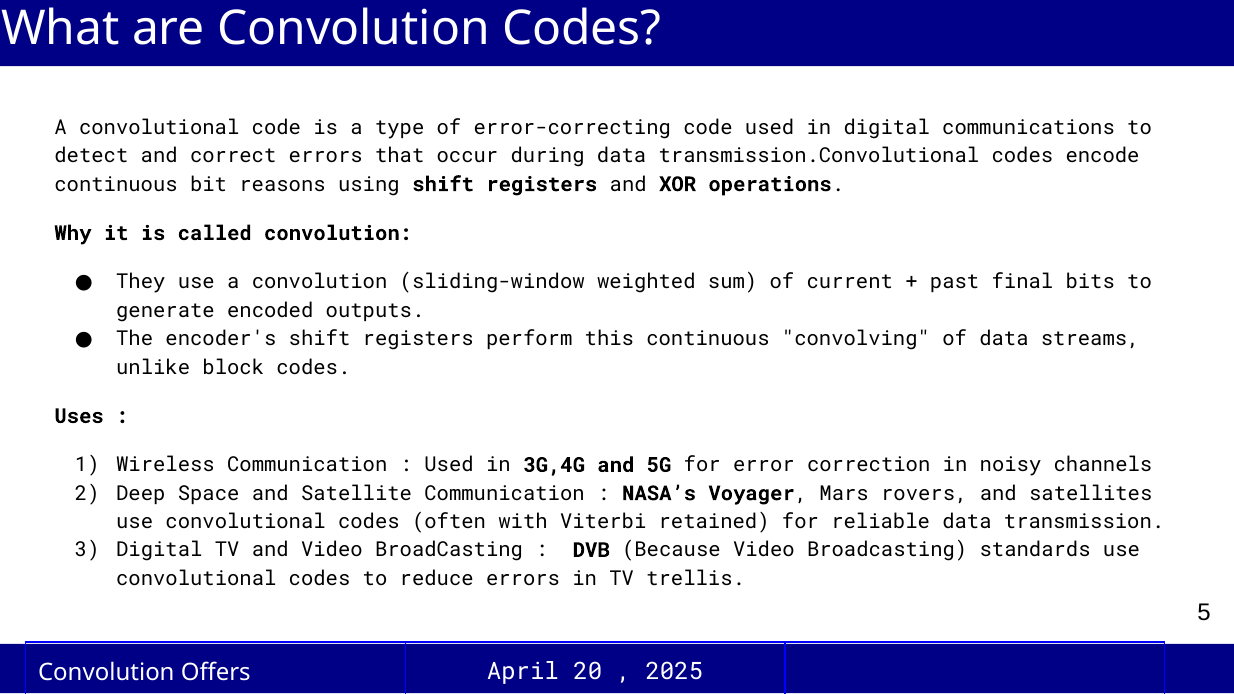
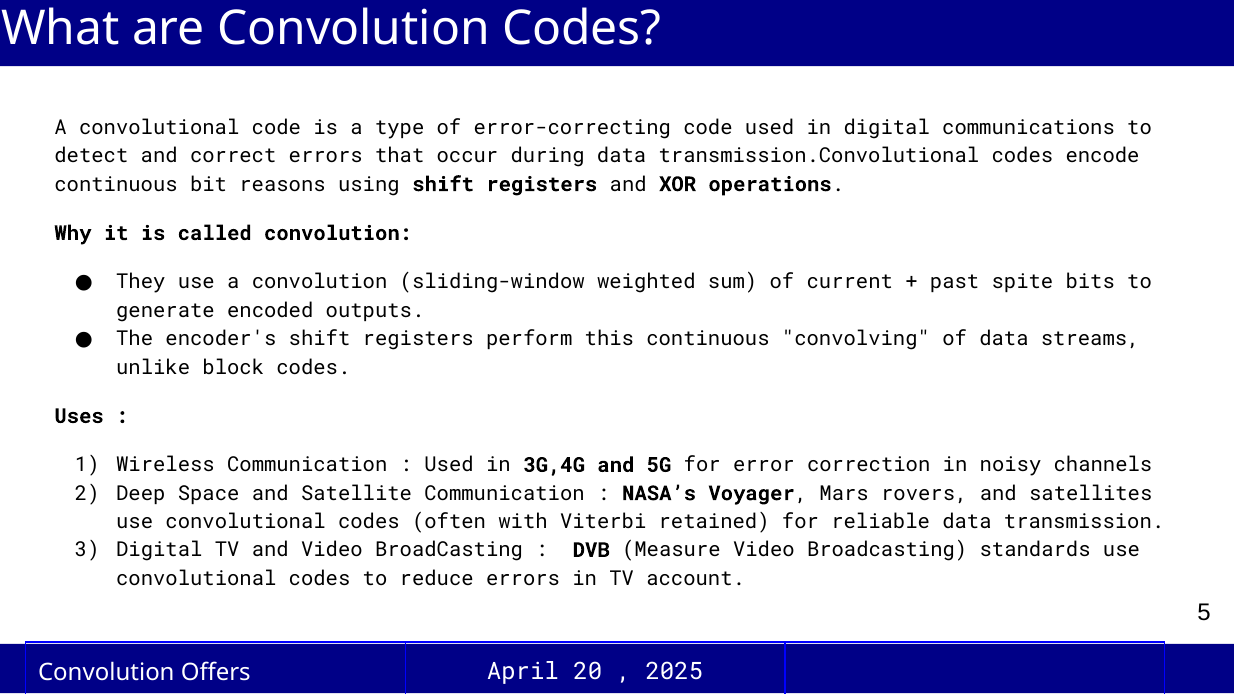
final: final -> spite
Because: Because -> Measure
trellis: trellis -> account
